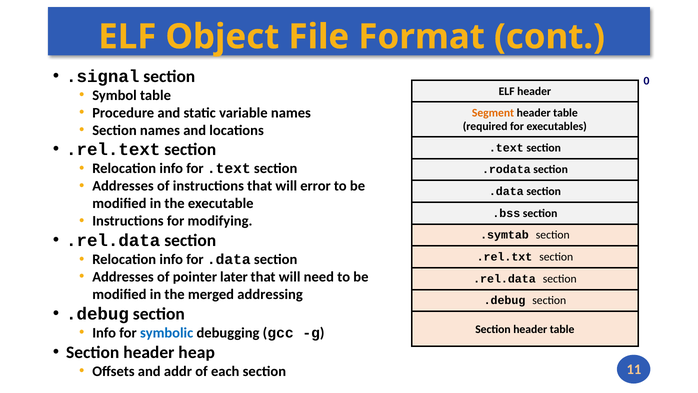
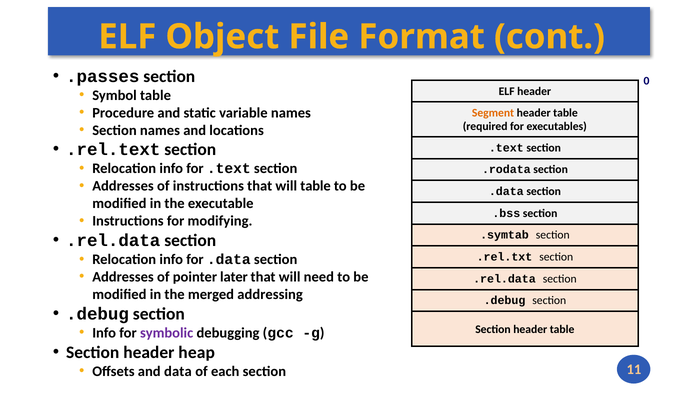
.signal: .signal -> .passes
will error: error -> table
symbolic colour: blue -> purple
addr: addr -> data
